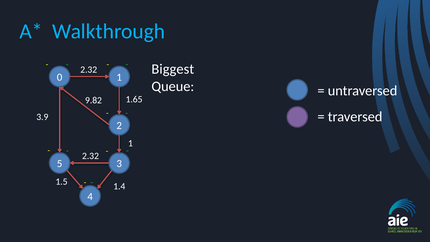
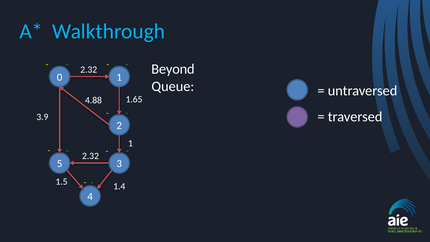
Biggest: Biggest -> Beyond
9.82: 9.82 -> 4.88
